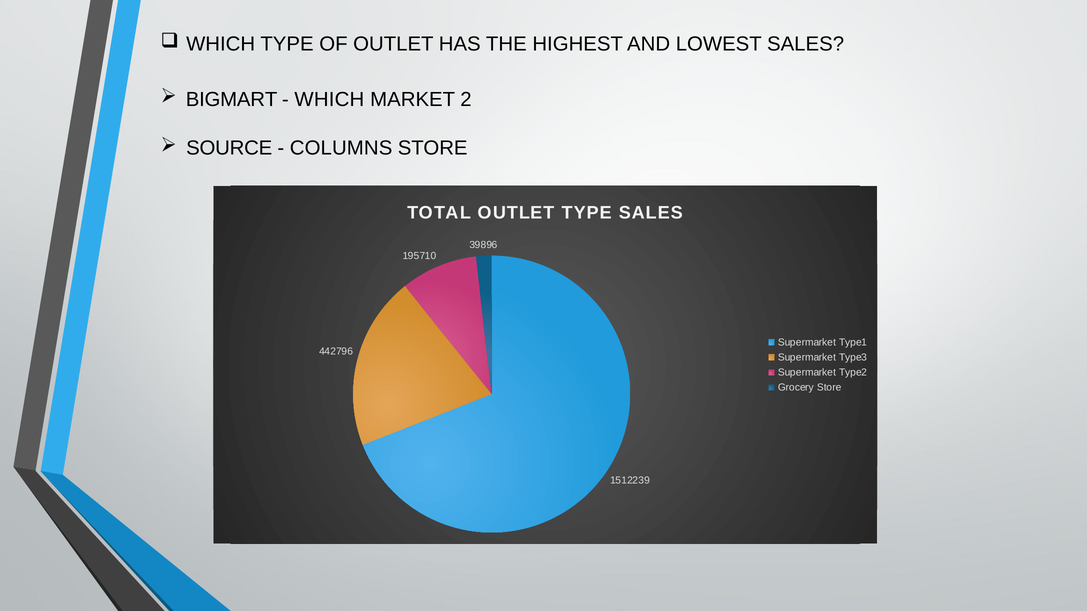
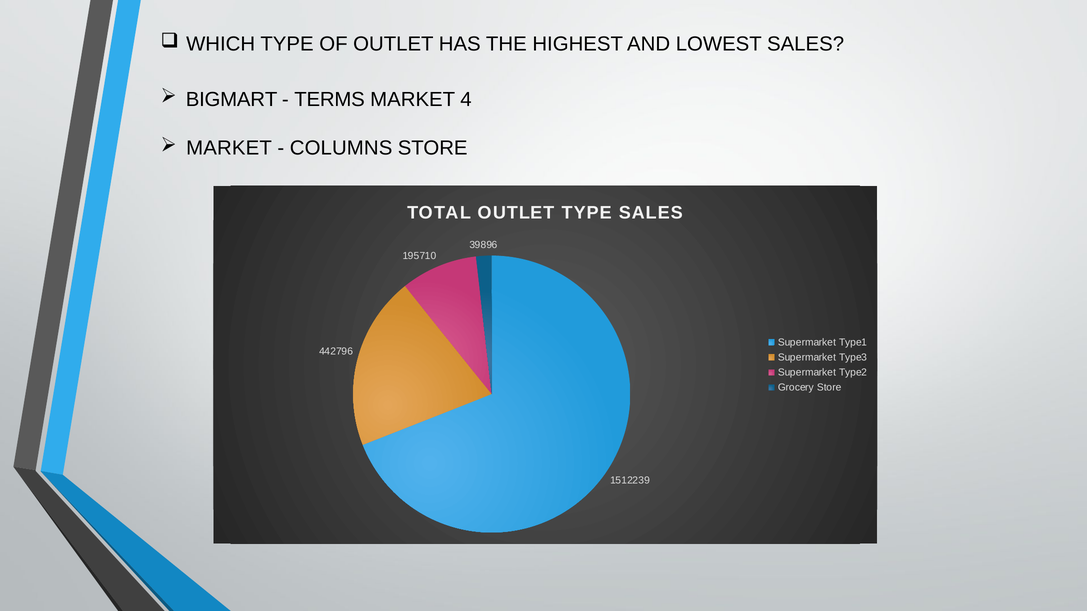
WHICH at (329, 99): WHICH -> TERMS
2: 2 -> 4
SOURCE at (229, 148): SOURCE -> MARKET
